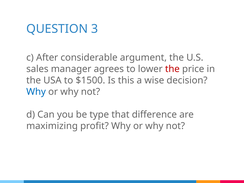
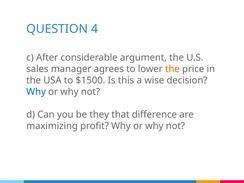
3: 3 -> 4
the at (172, 69) colour: red -> orange
type: type -> they
